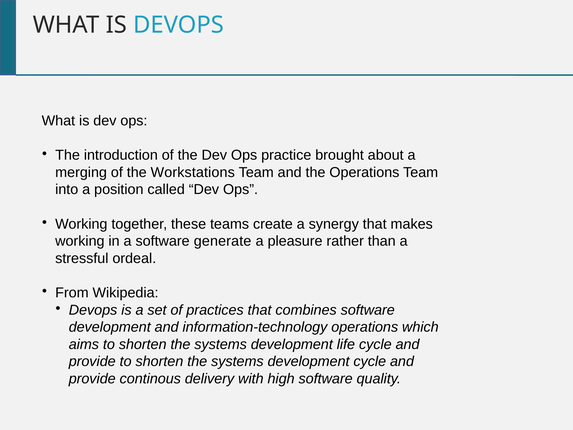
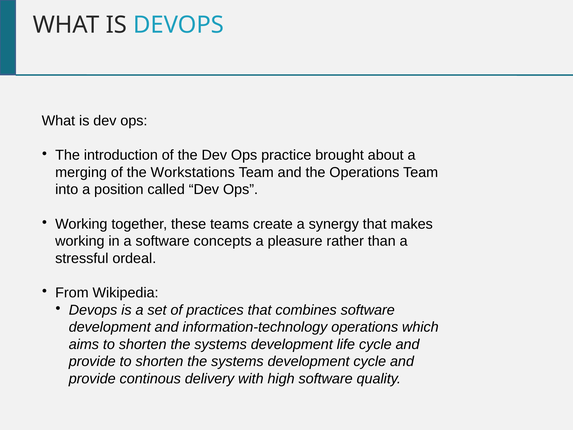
generate: generate -> concepts
